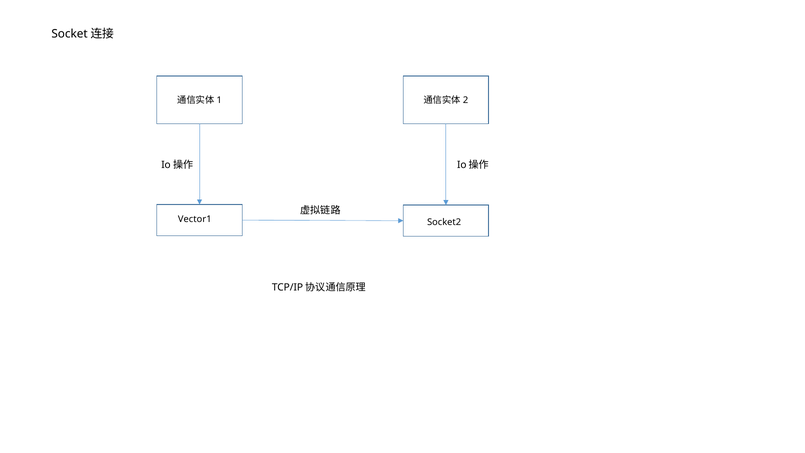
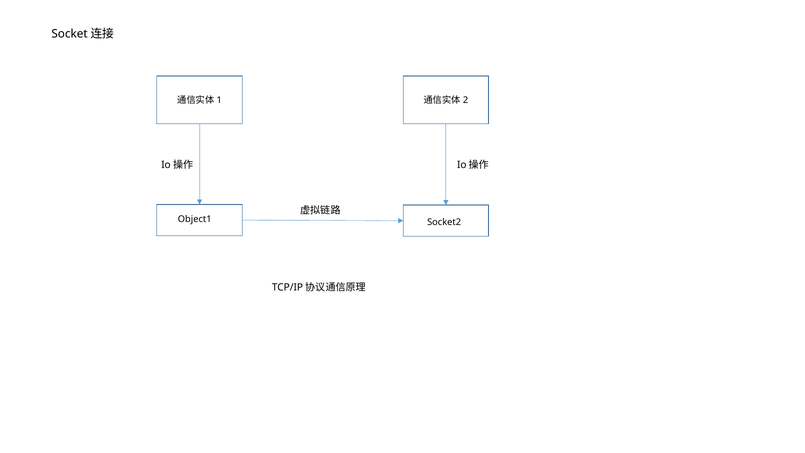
Vector1: Vector1 -> Object1
